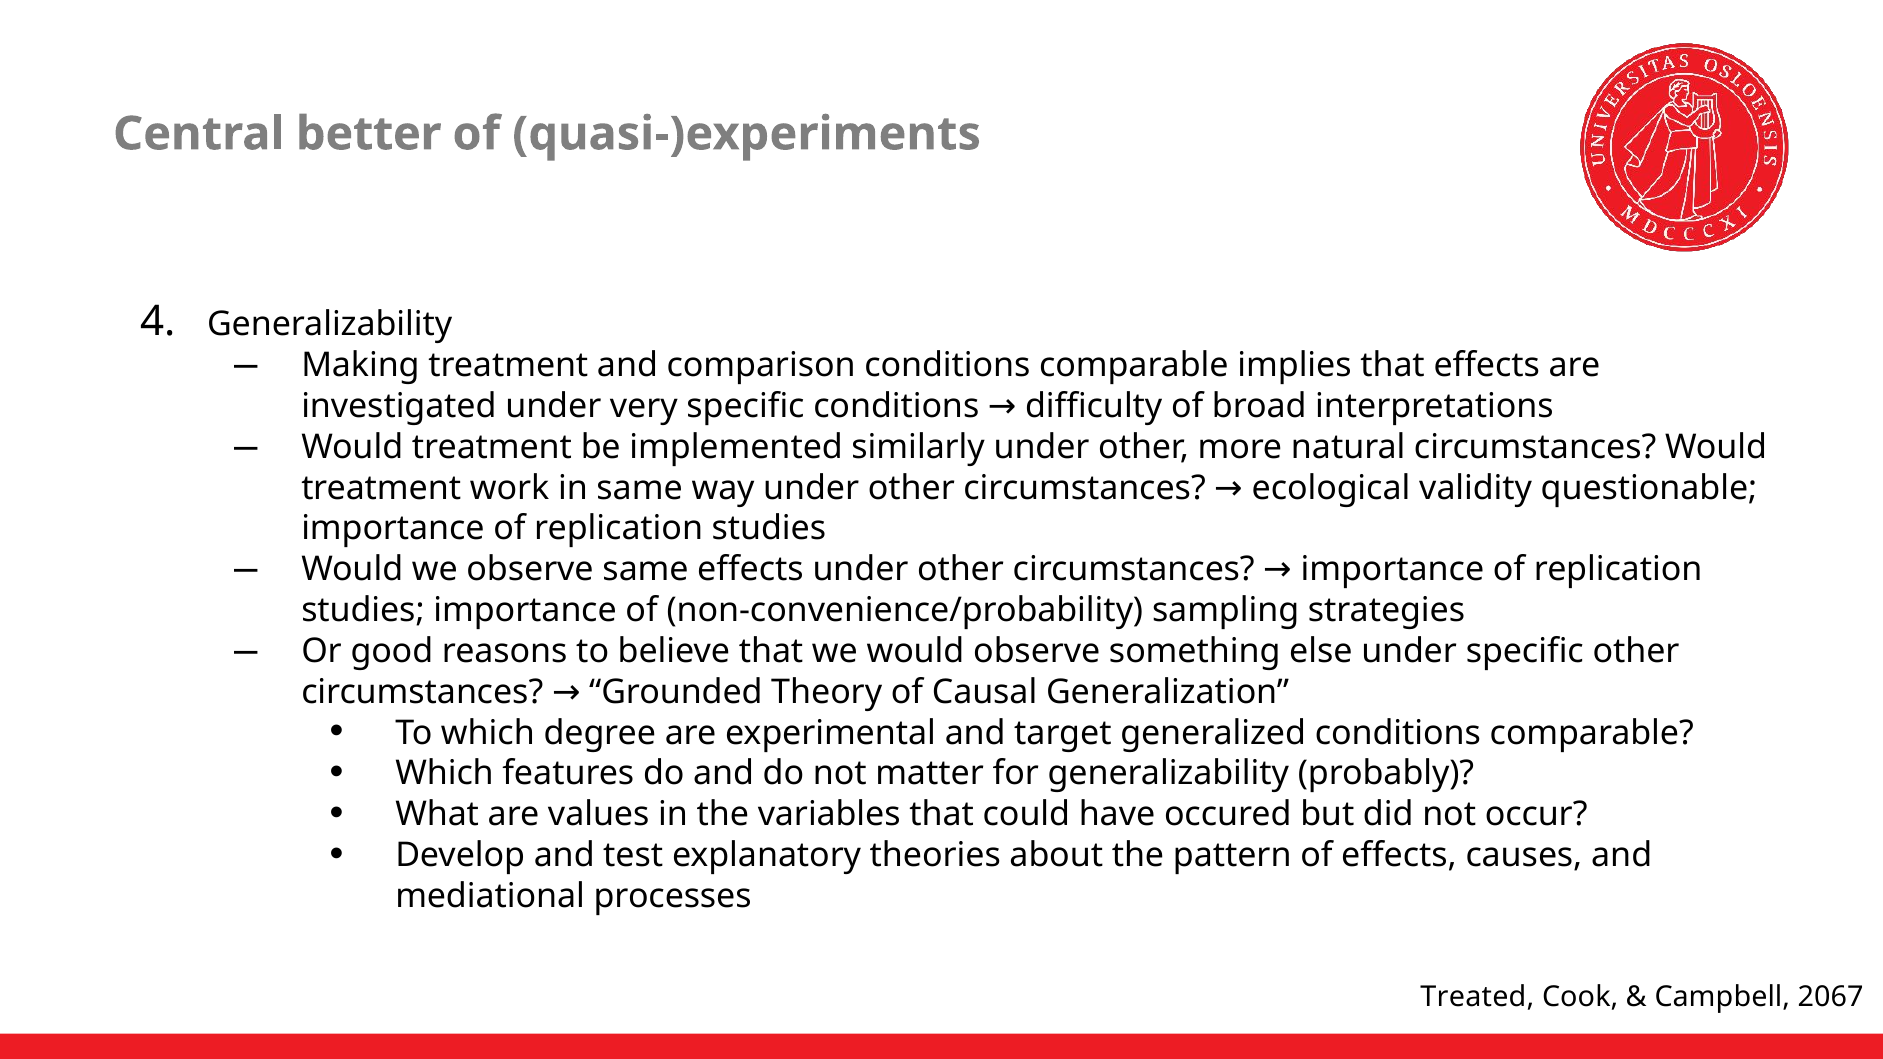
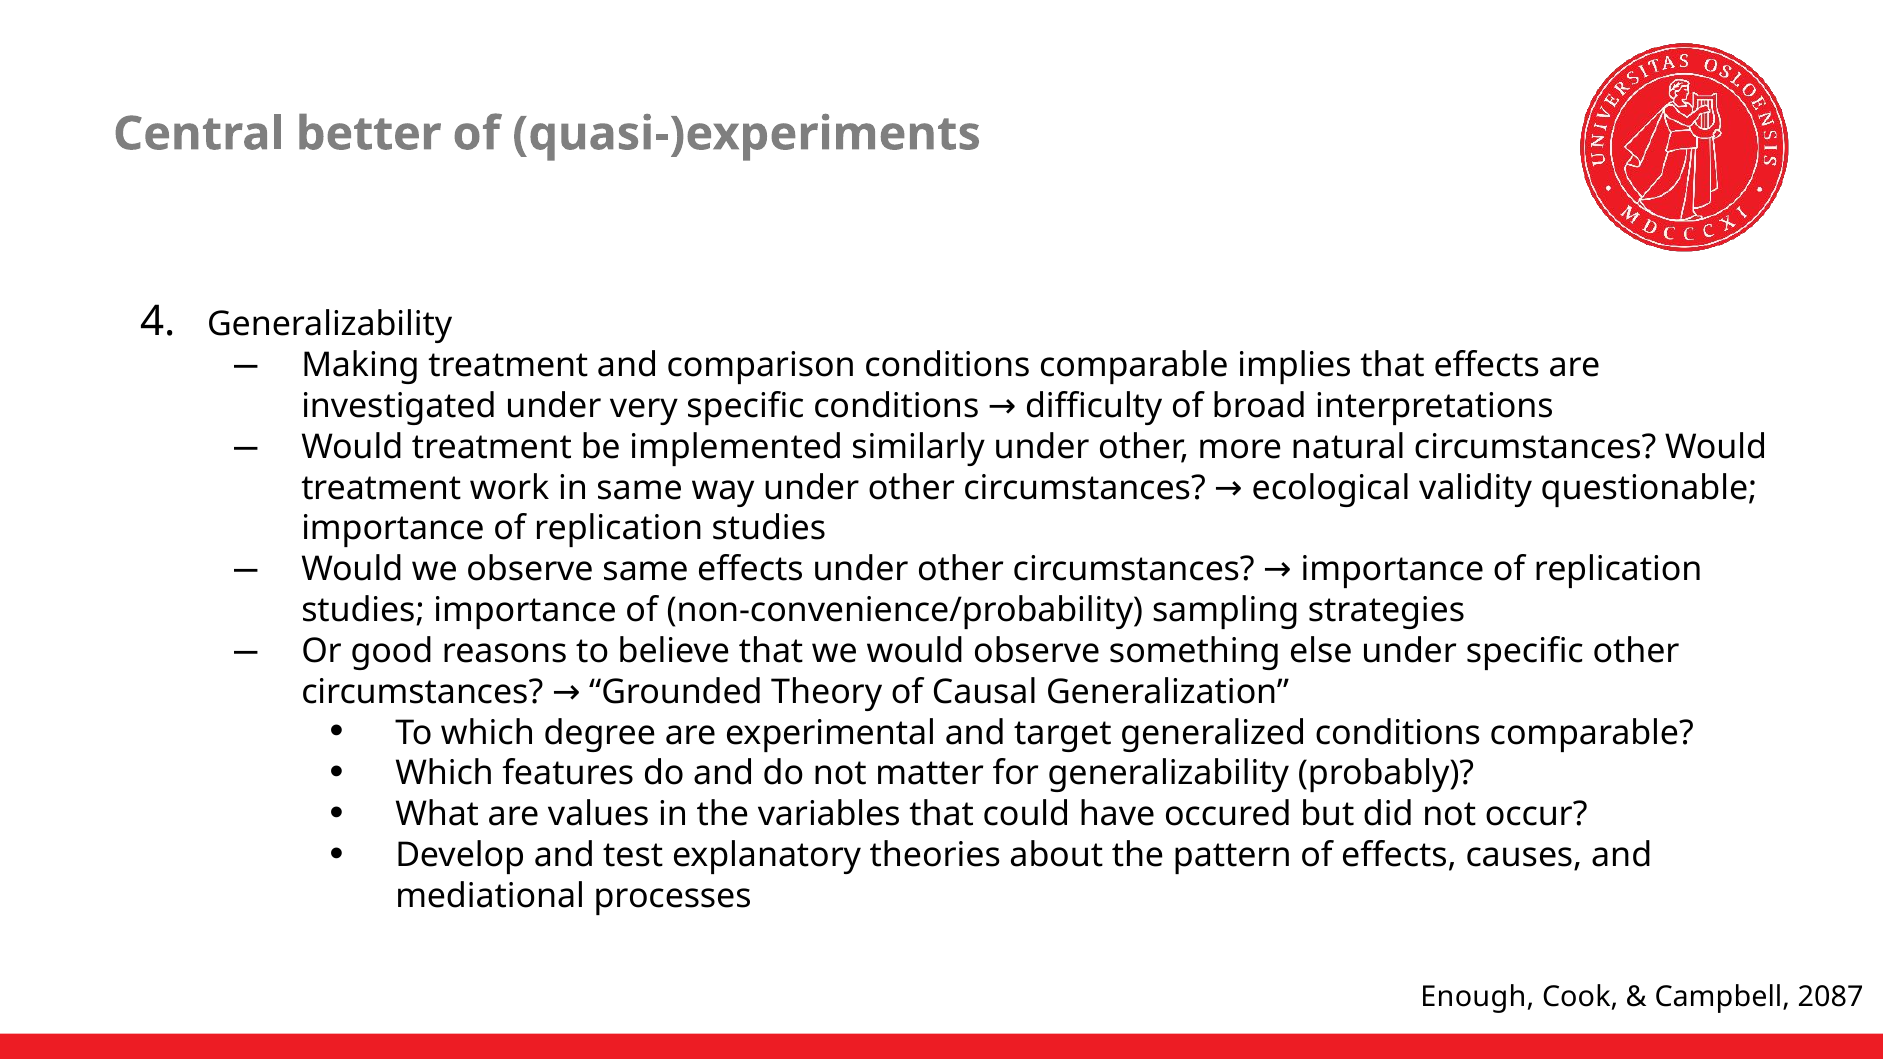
Treated: Treated -> Enough
2067: 2067 -> 2087
